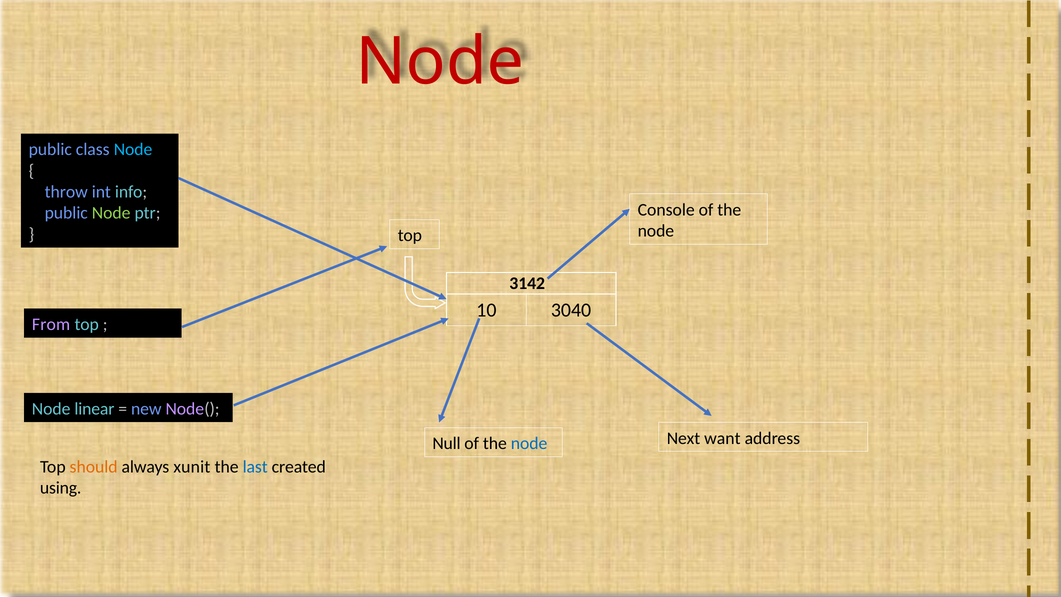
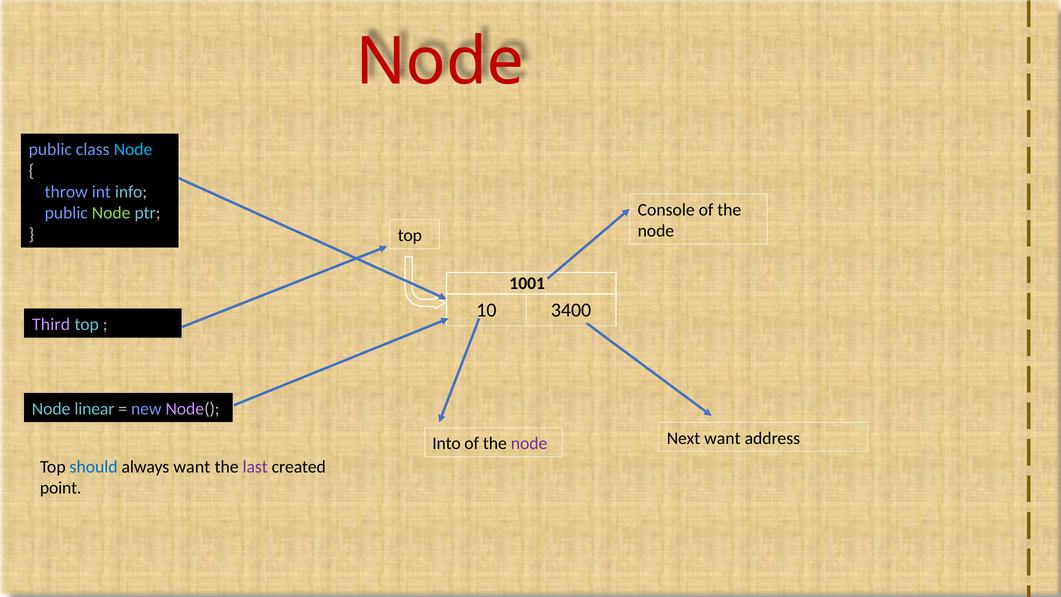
3142: 3142 -> 1001
3040: 3040 -> 3400
From: From -> Third
Null: Null -> Into
node at (529, 444) colour: blue -> purple
should colour: orange -> blue
always xunit: xunit -> want
last colour: blue -> purple
using: using -> point
